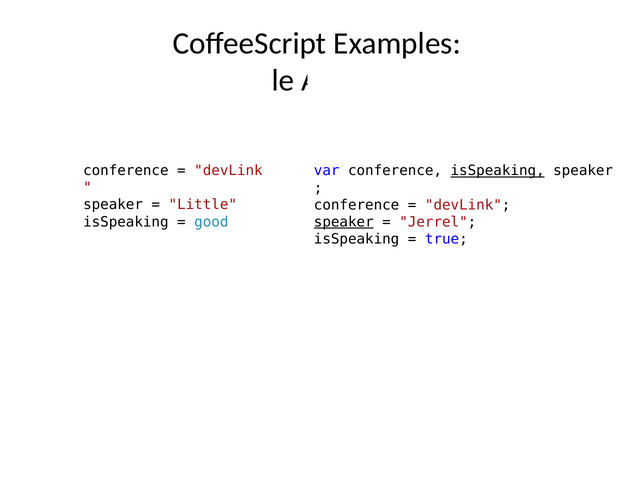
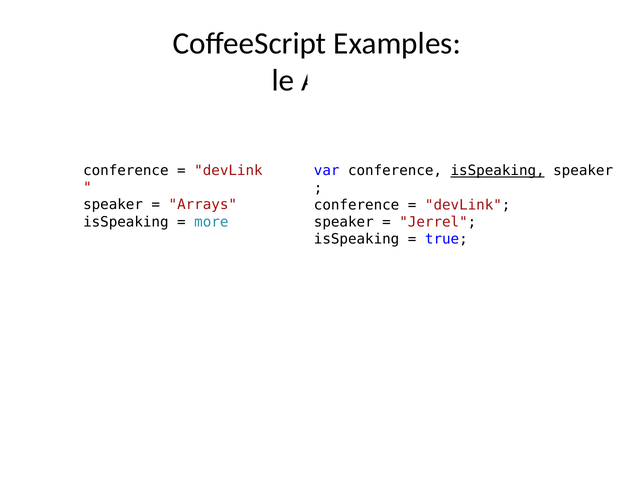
Little: Little -> Arrays
good: good -> more
speaker at (344, 222) underline: present -> none
